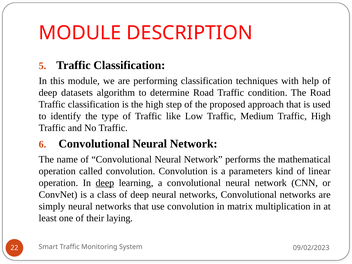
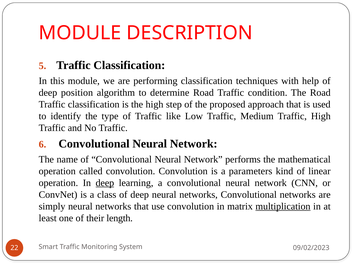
datasets: datasets -> position
multiplication underline: none -> present
laying: laying -> length
